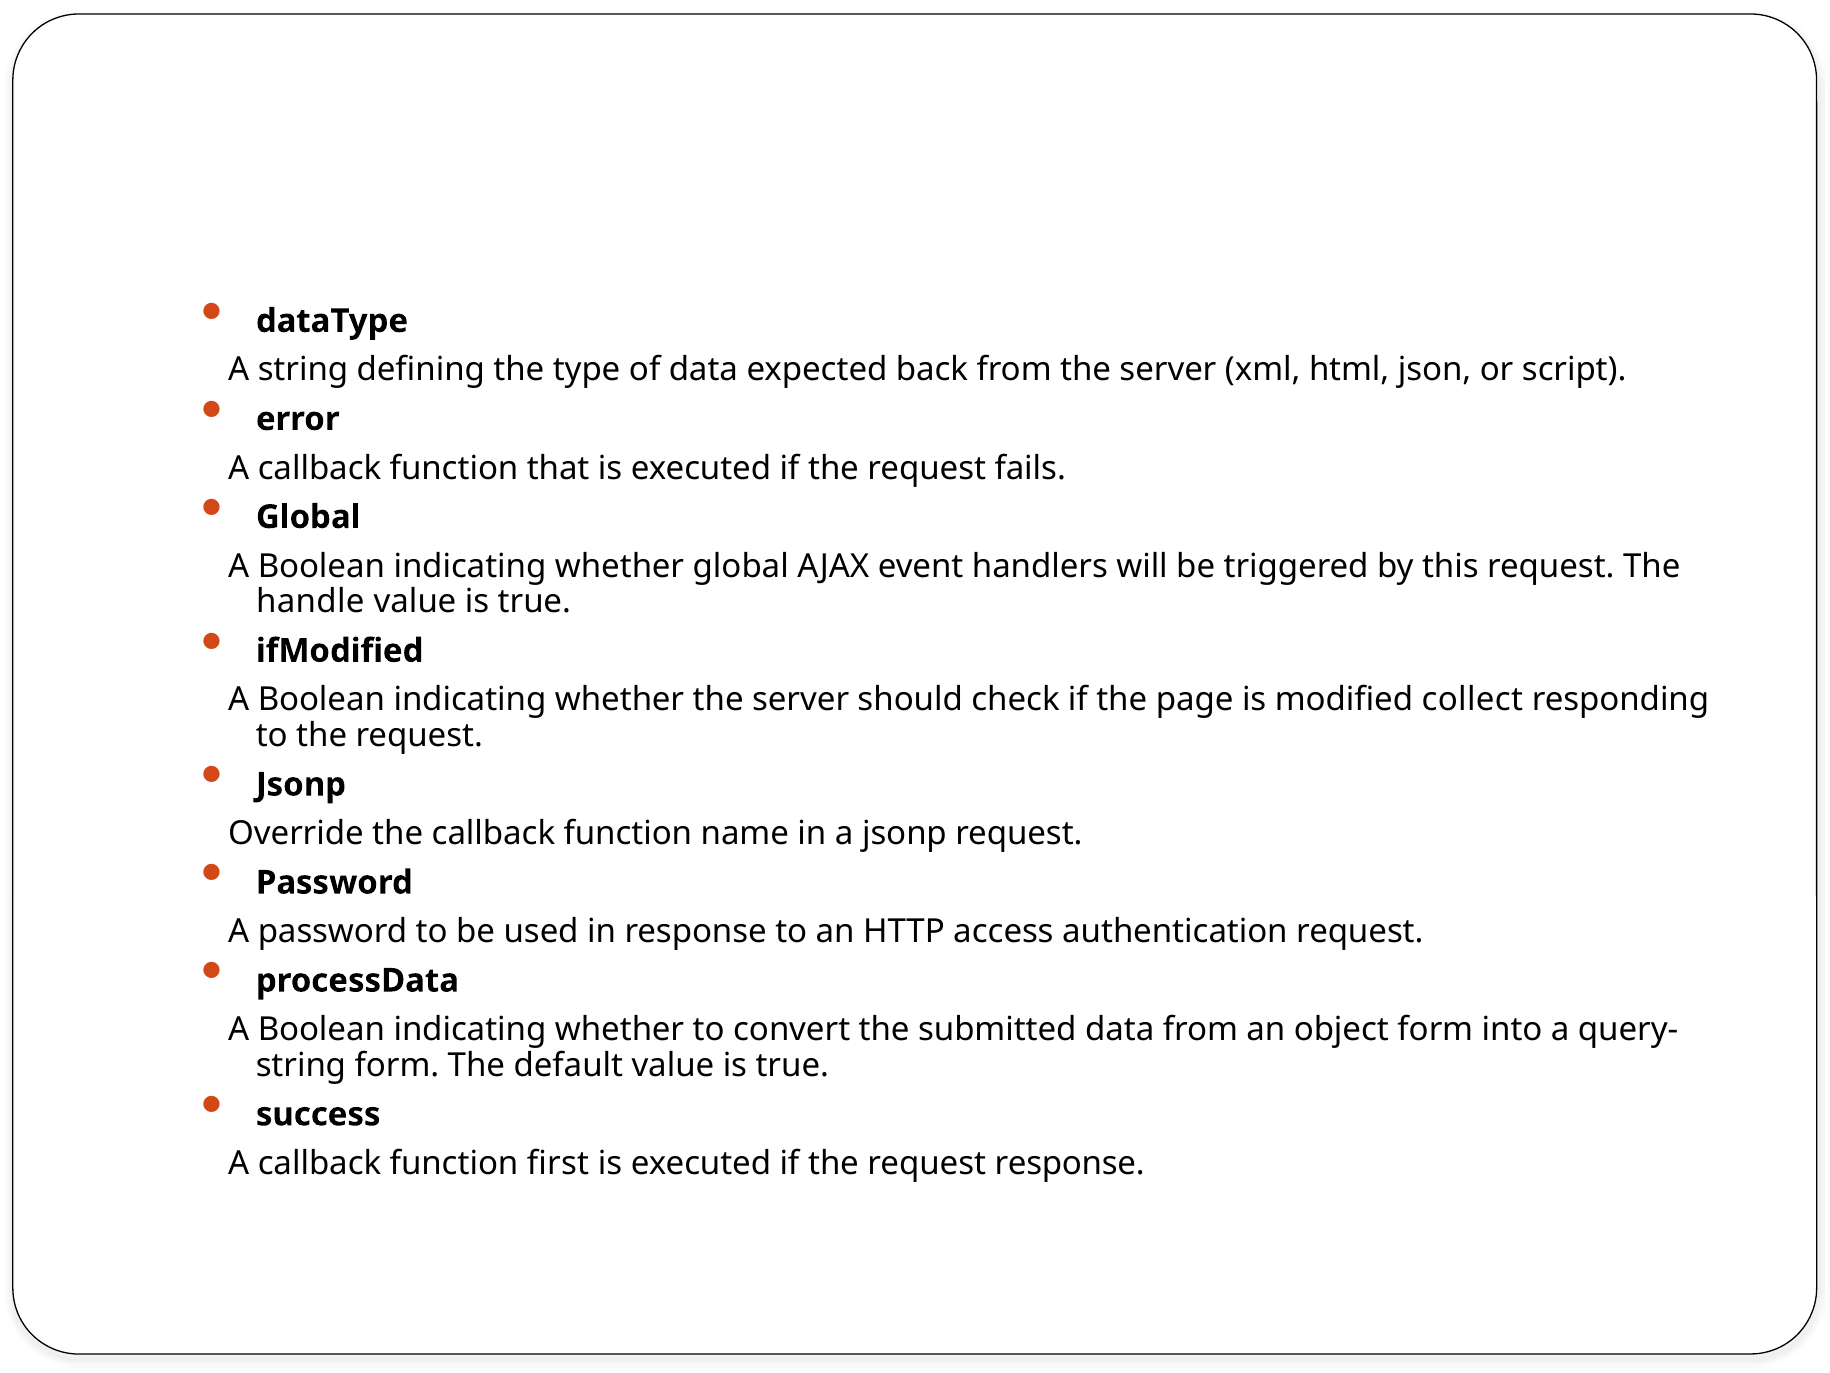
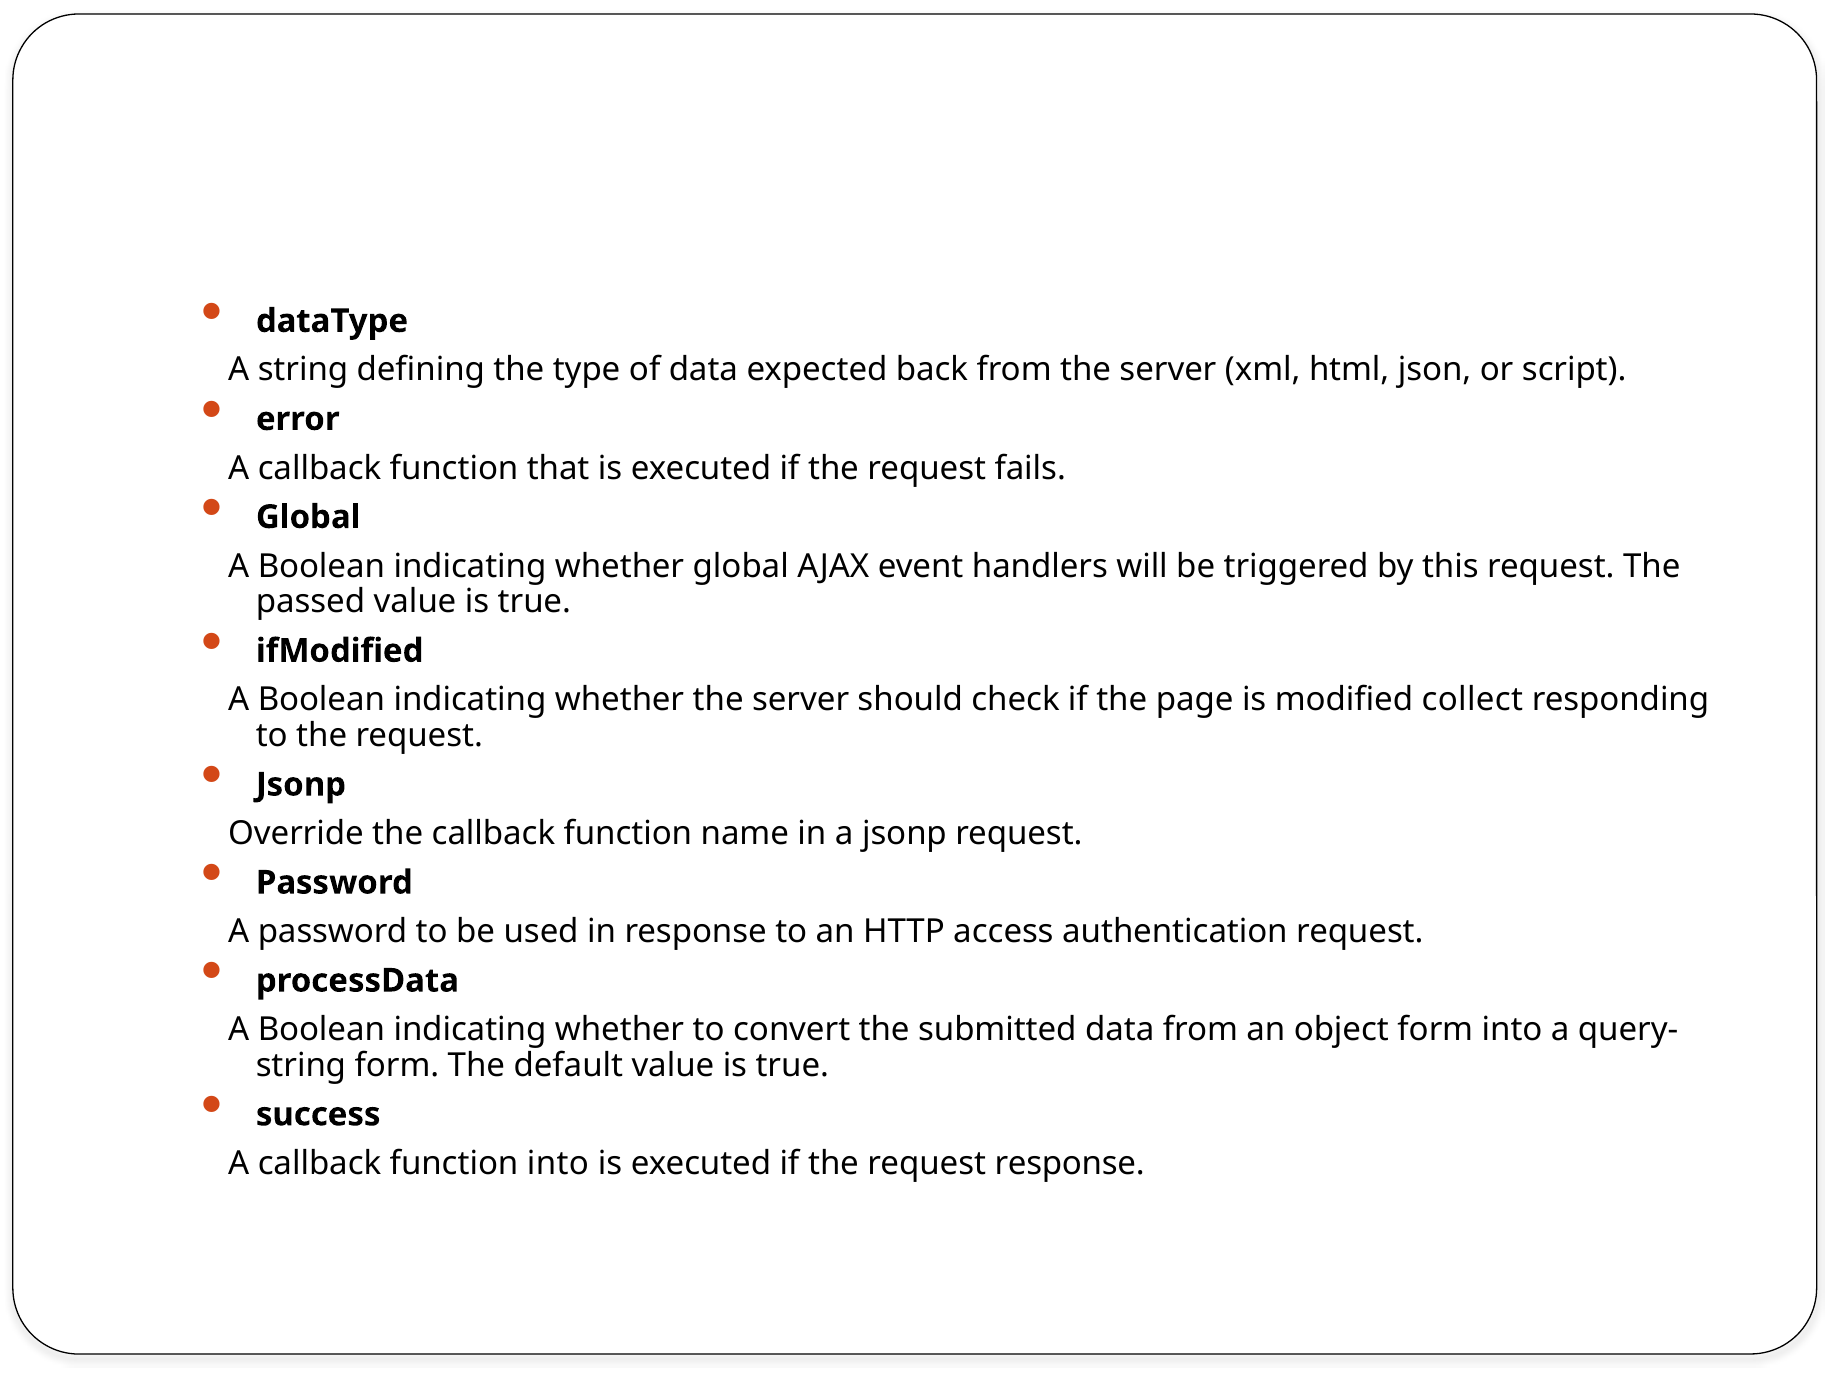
handle: handle -> passed
function first: first -> into
